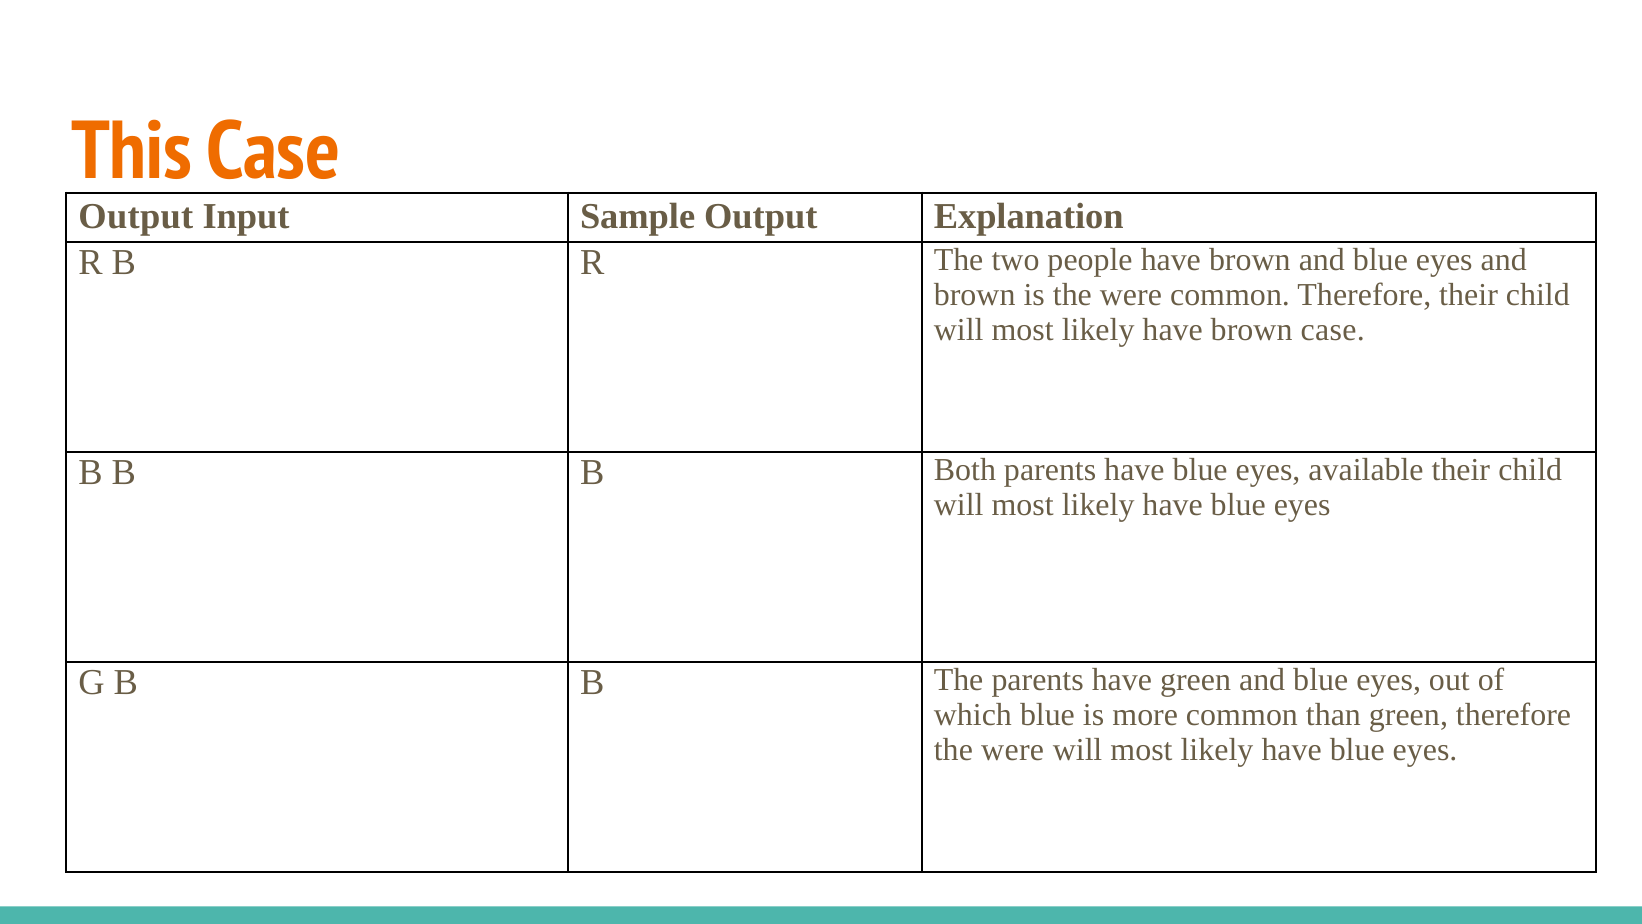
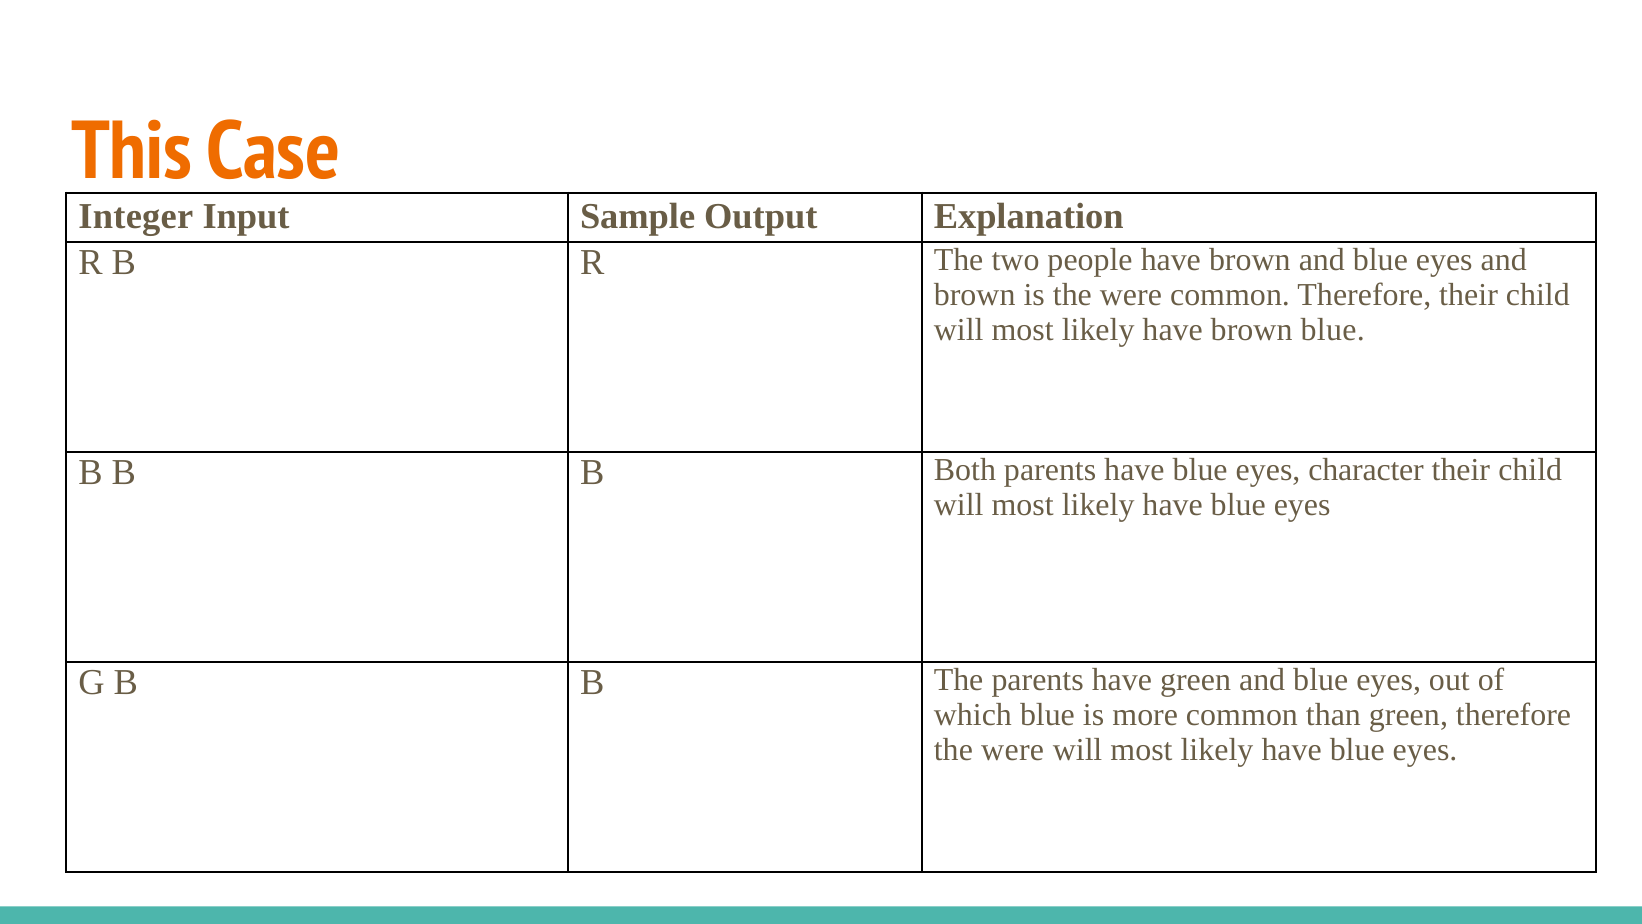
Output at (136, 216): Output -> Integer
brown case: case -> blue
available: available -> character
